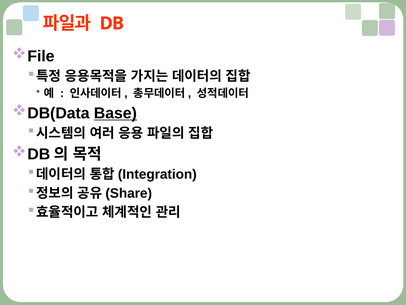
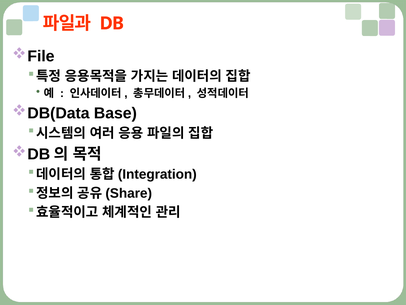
Base underline: present -> none
